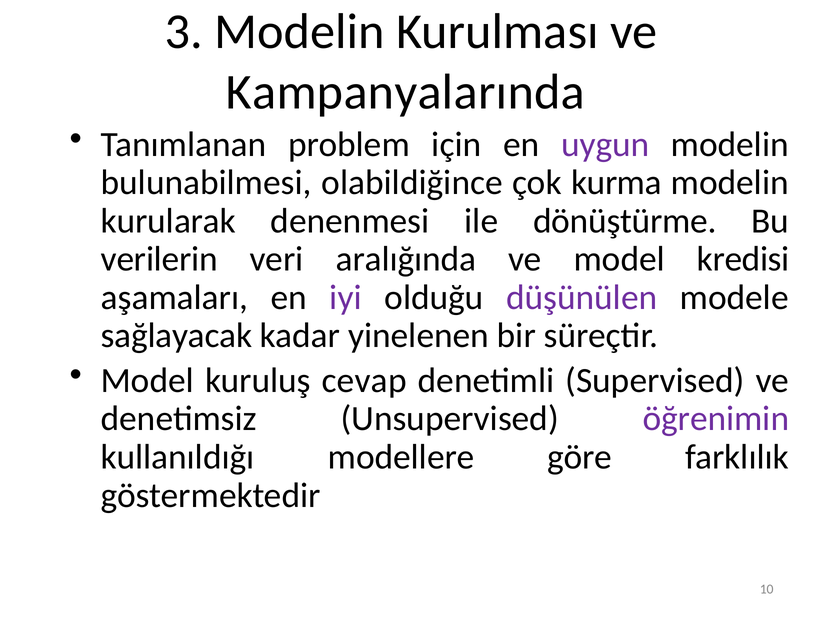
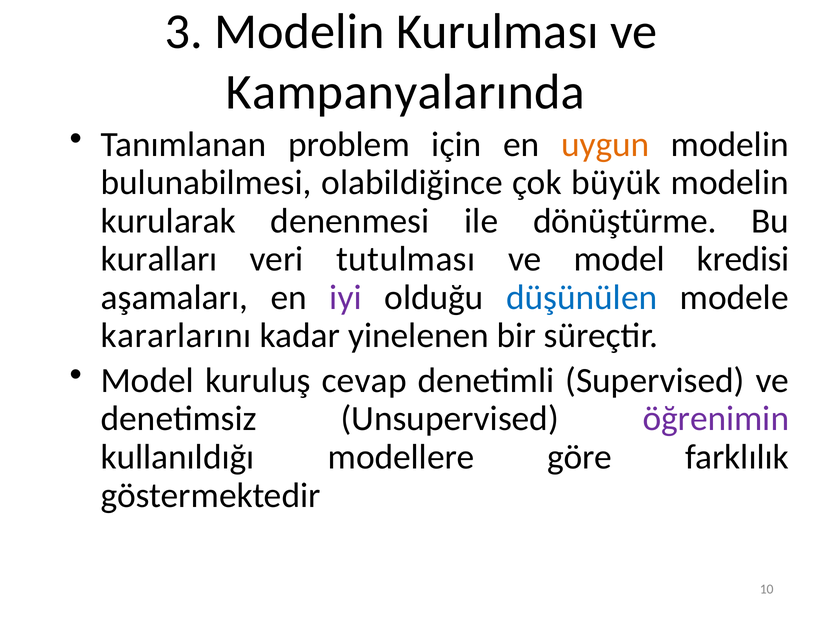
uygun colour: purple -> orange
kurma: kurma -> büyük
verilerin: verilerin -> kuralları
aralığında: aralığında -> tutulması
düşünülen colour: purple -> blue
sağlayacak: sağlayacak -> kararlarını
